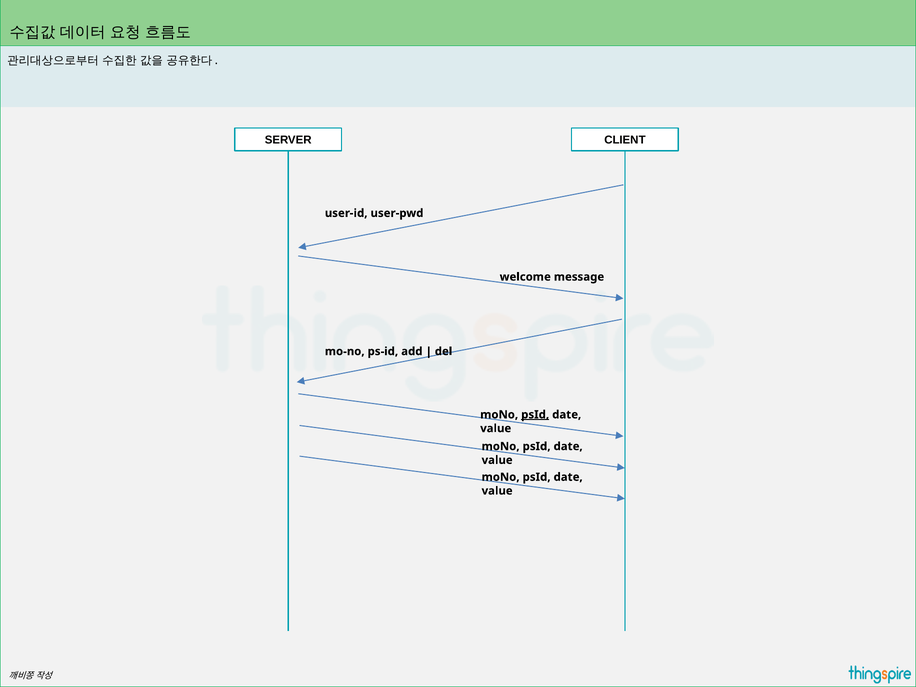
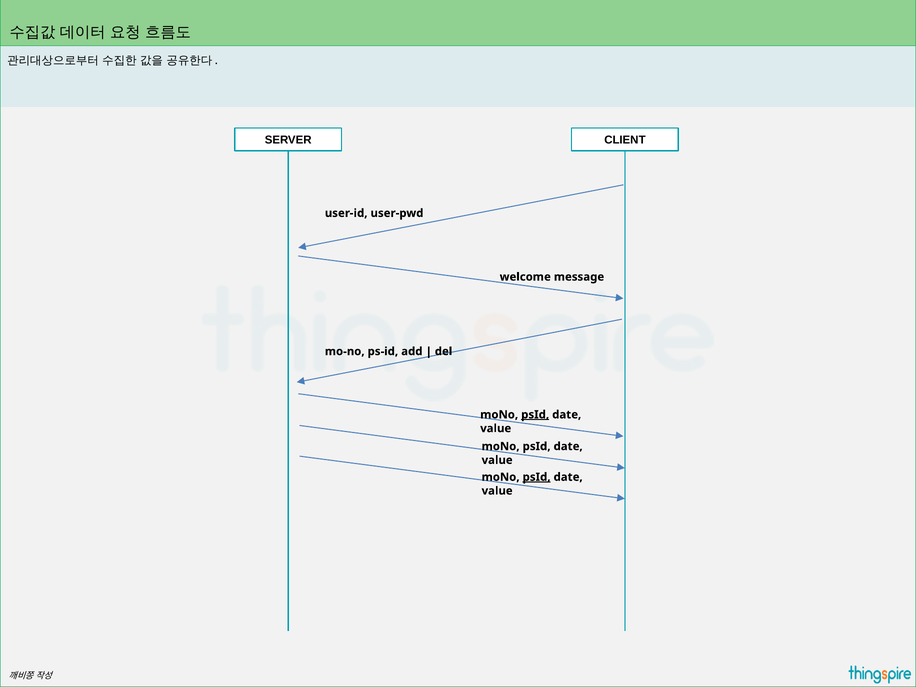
psId at (537, 477) underline: none -> present
